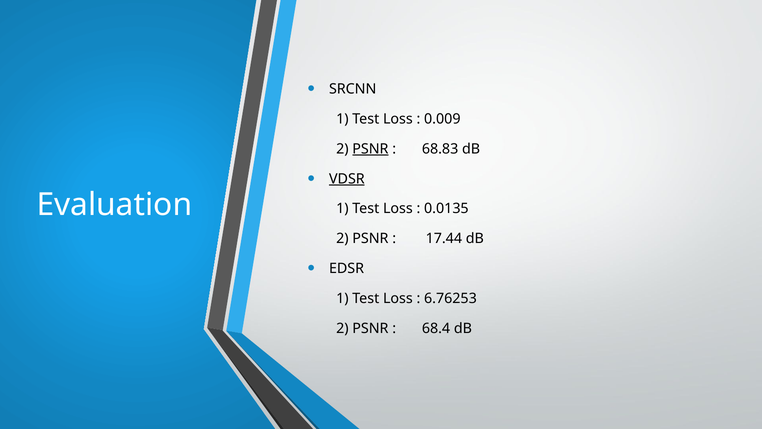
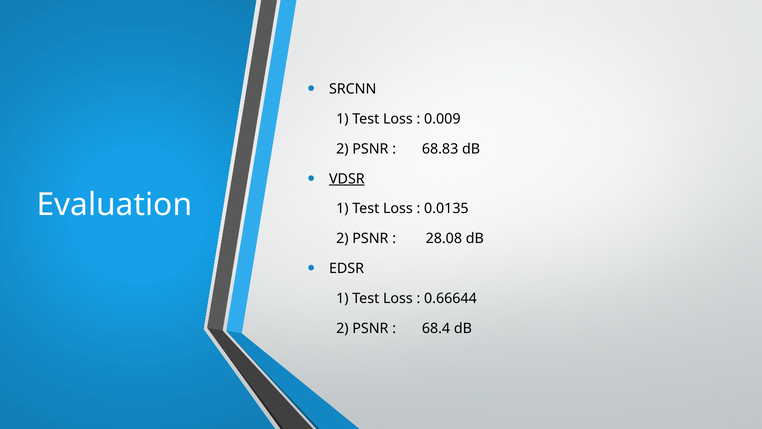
PSNR at (370, 149) underline: present -> none
17.44: 17.44 -> 28.08
6.76253: 6.76253 -> 0.66644
